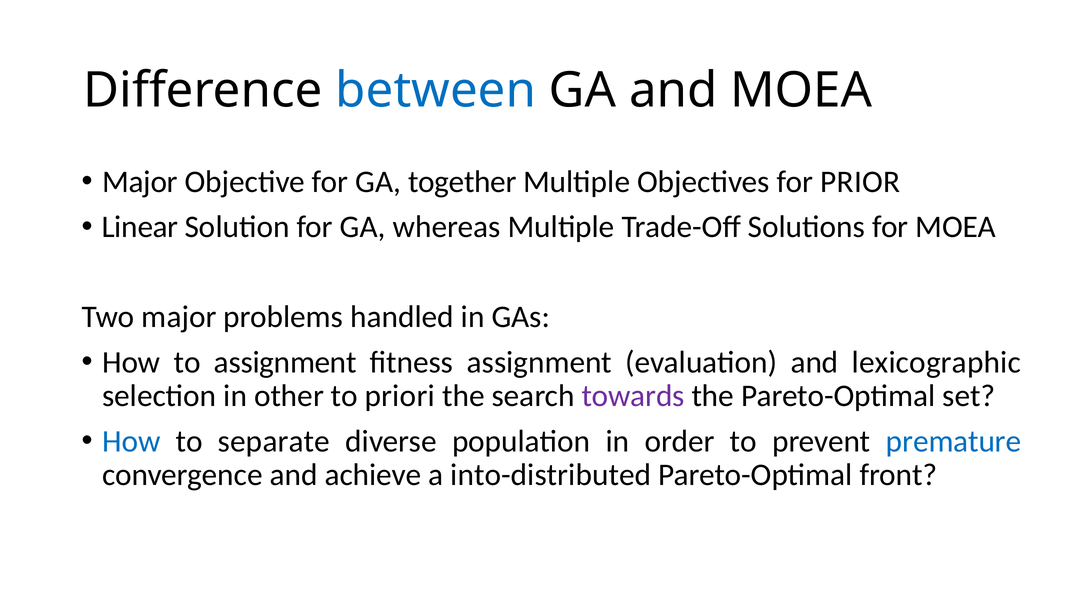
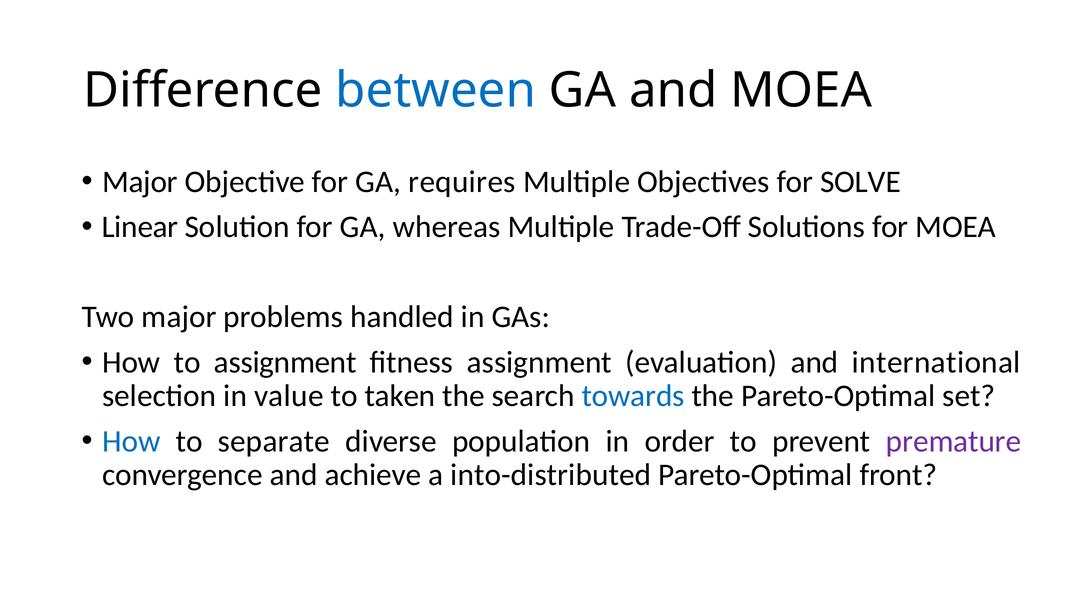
together: together -> requires
PRIOR: PRIOR -> SOLVE
lexicographic: lexicographic -> international
other: other -> value
priori: priori -> taken
towards colour: purple -> blue
premature colour: blue -> purple
